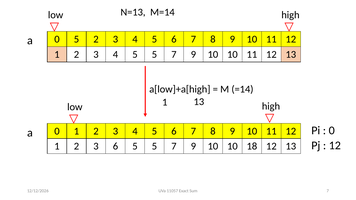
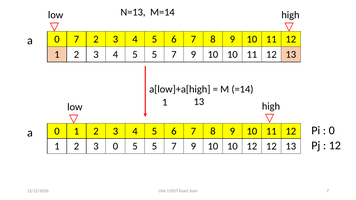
0 5: 5 -> 7
3 6: 6 -> 0
10 18: 18 -> 12
